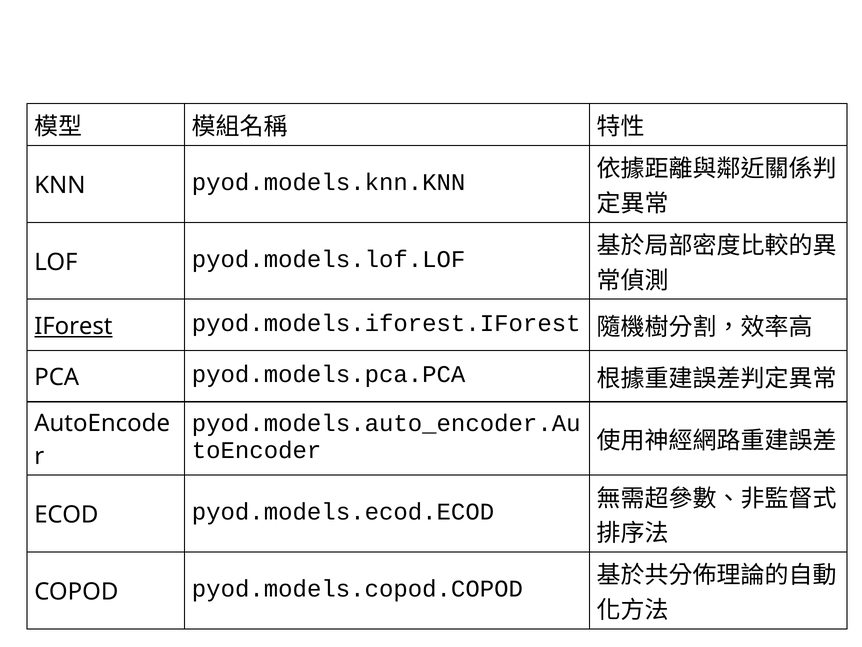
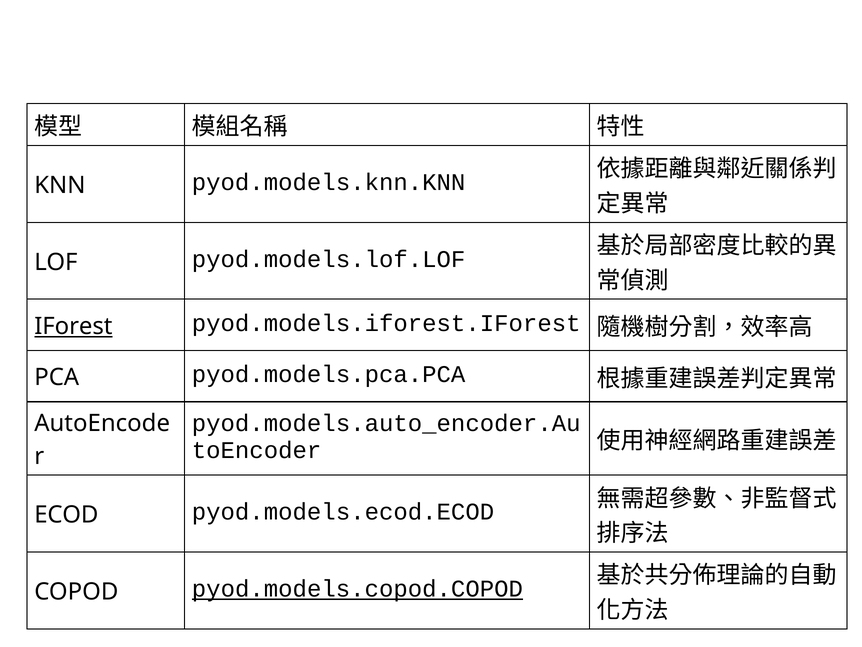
pyod.models.copod.COPOD underline: none -> present
